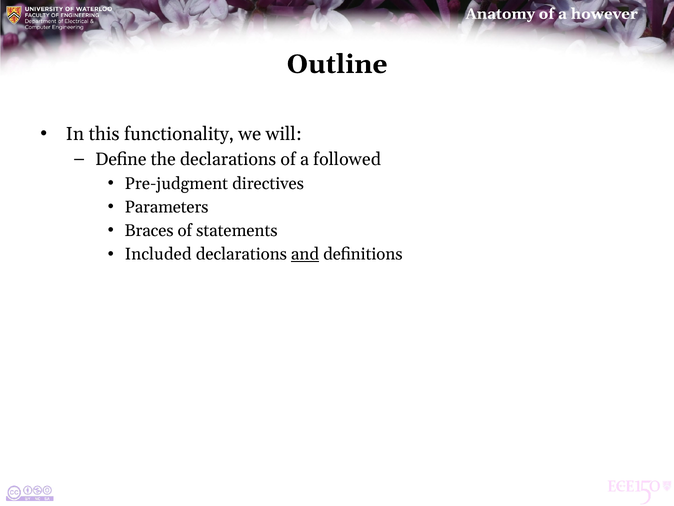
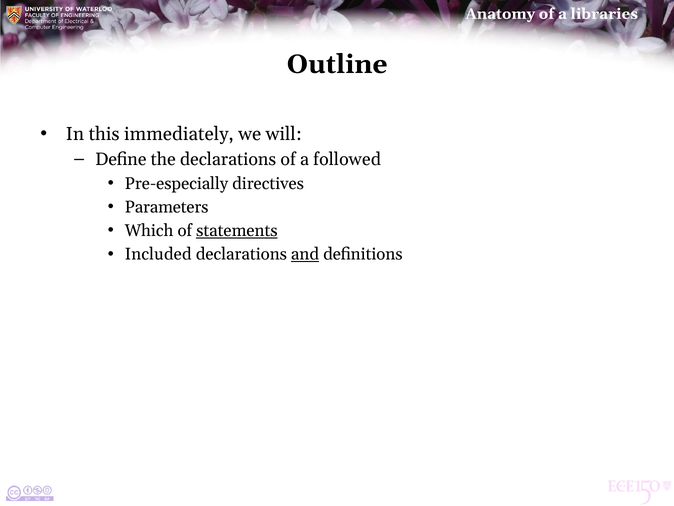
however: however -> libraries
functionality: functionality -> immediately
Pre-judgment: Pre-judgment -> Pre-especially
Braces: Braces -> Which
statements underline: none -> present
